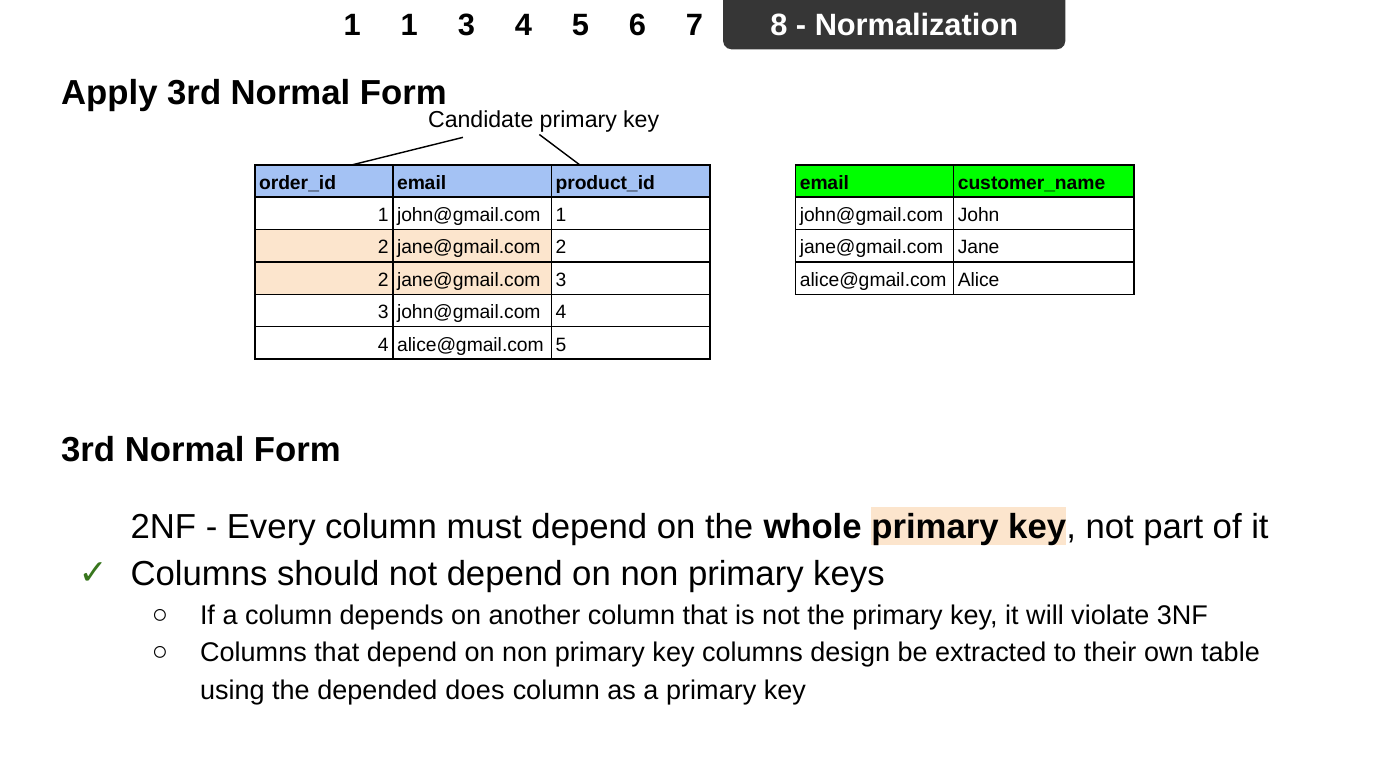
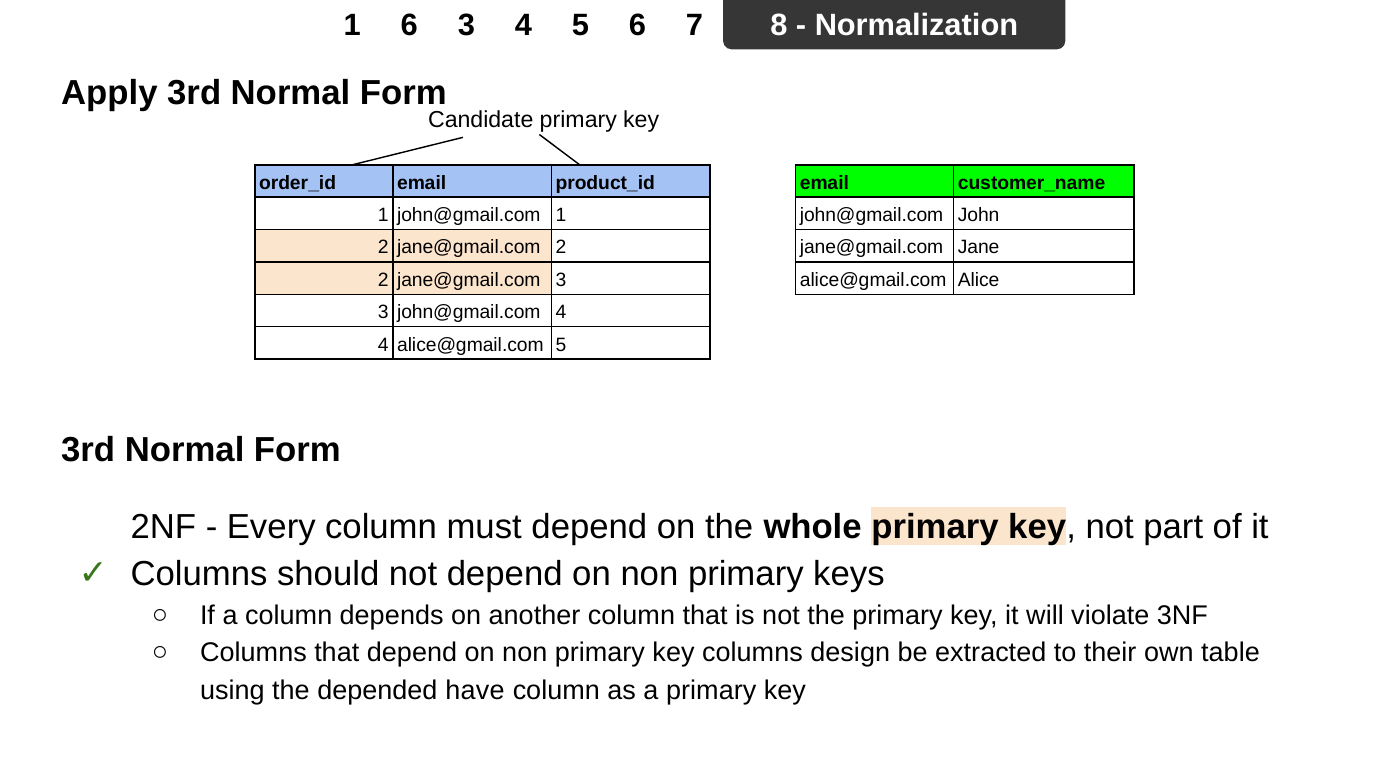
1 1: 1 -> 6
does: does -> have
